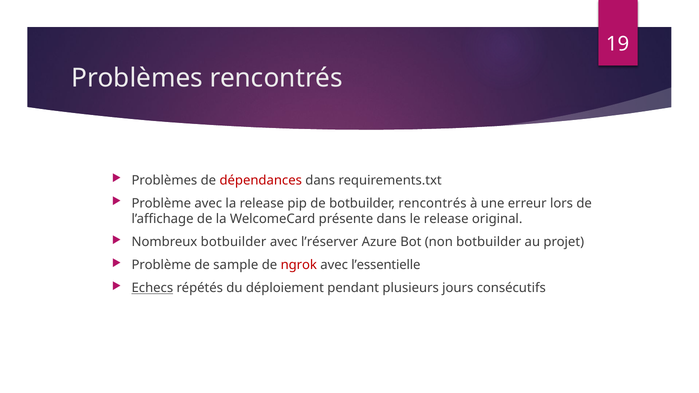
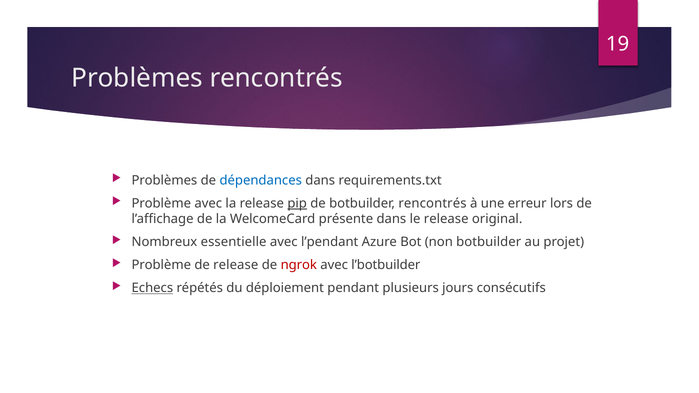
dépendances colour: red -> blue
pip underline: none -> present
Nombreux botbuilder: botbuilder -> essentielle
l’réserver: l’réserver -> l’pendant
de sample: sample -> release
l’essentielle: l’essentielle -> l’botbuilder
